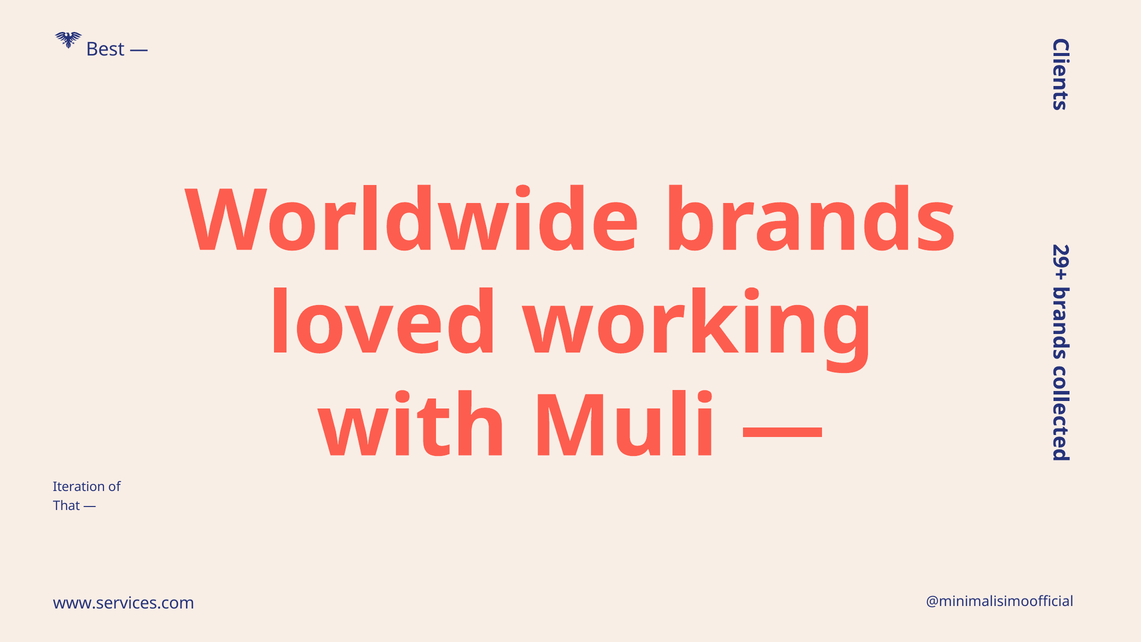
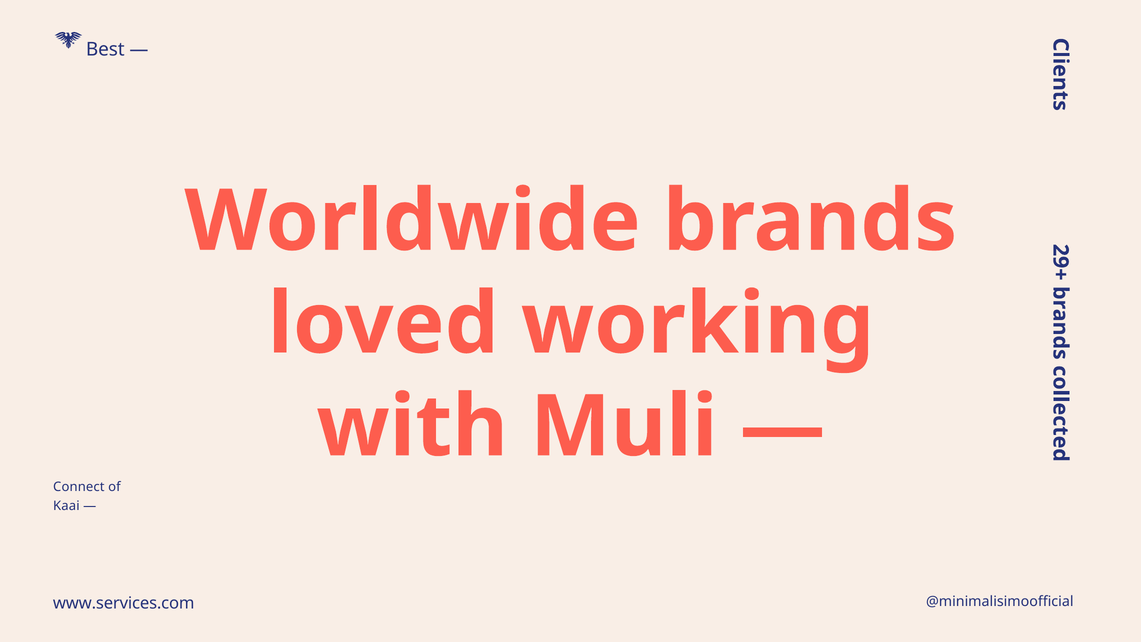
Iteration: Iteration -> Connect
That: That -> Kaai
